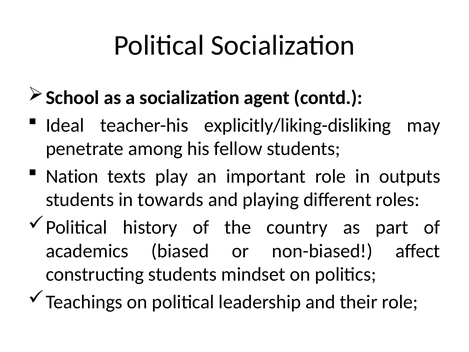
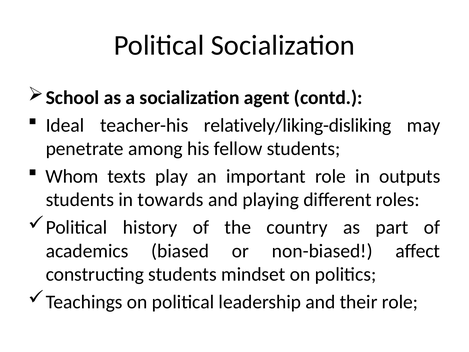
explicitly/liking-disliking: explicitly/liking-disliking -> relatively/liking-disliking
Nation: Nation -> Whom
